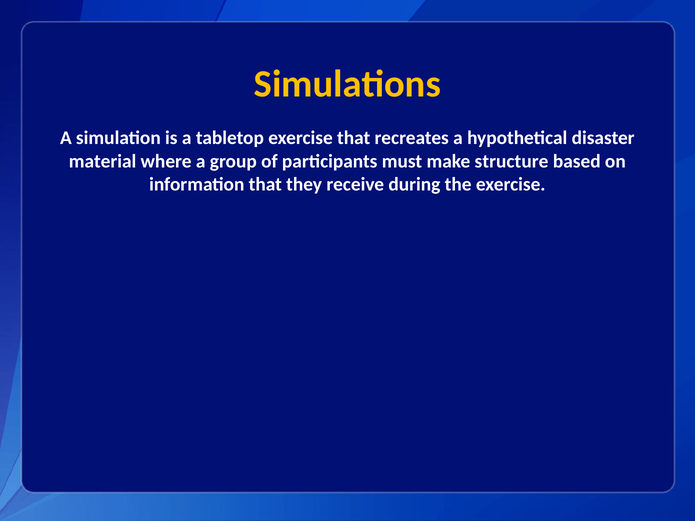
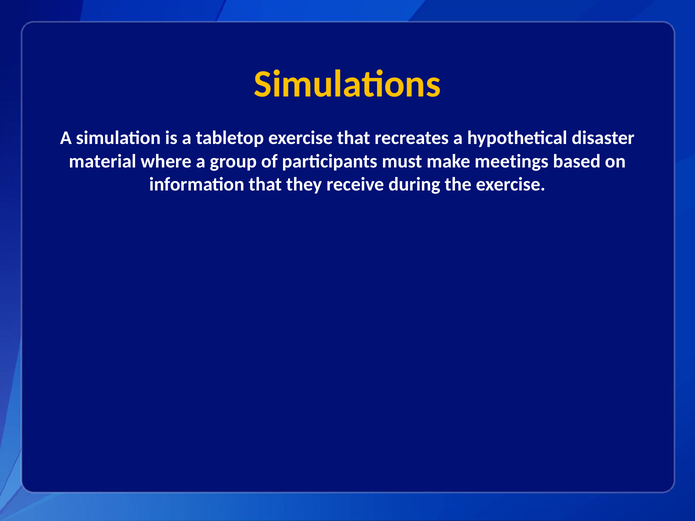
structure: structure -> meetings
